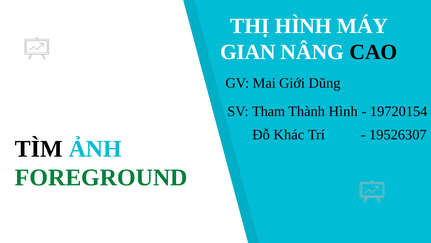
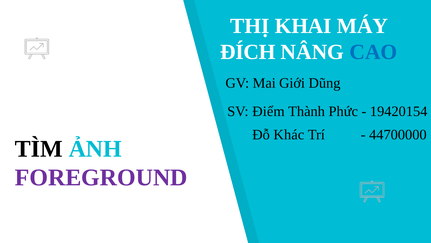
THỊ HÌNH: HÌNH -> KHAI
GIAN: GIAN -> ĐÍCH
CAO colour: black -> blue
Tham: Tham -> Điểm
Thành Hình: Hình -> Phức
19720154: 19720154 -> 19420154
19526307: 19526307 -> 44700000
FOREGROUND colour: green -> purple
